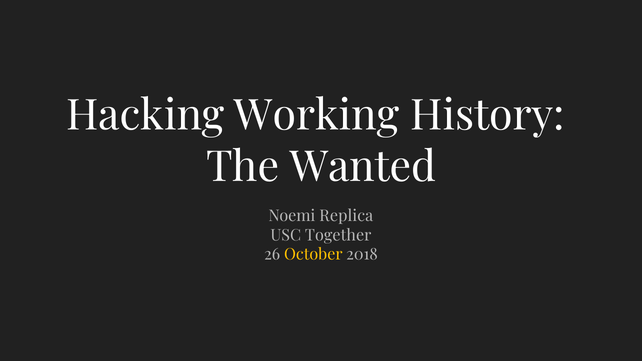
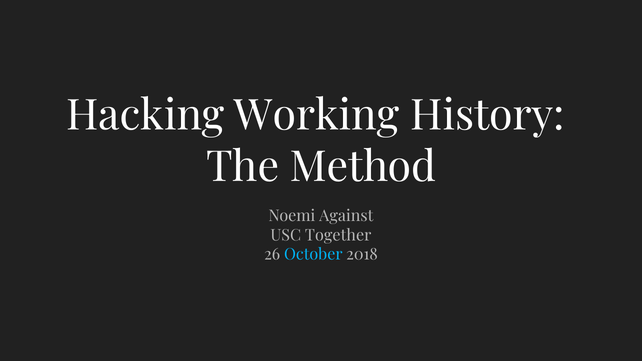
Wanted: Wanted -> Method
Replica: Replica -> Against
October colour: yellow -> light blue
